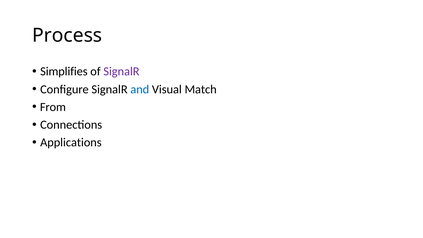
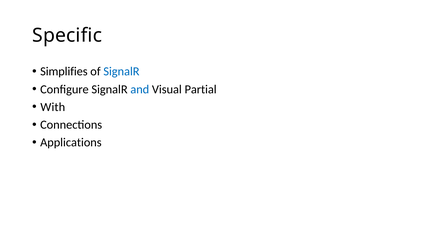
Process: Process -> Specific
SignalR at (121, 72) colour: purple -> blue
Match: Match -> Partial
From: From -> With
